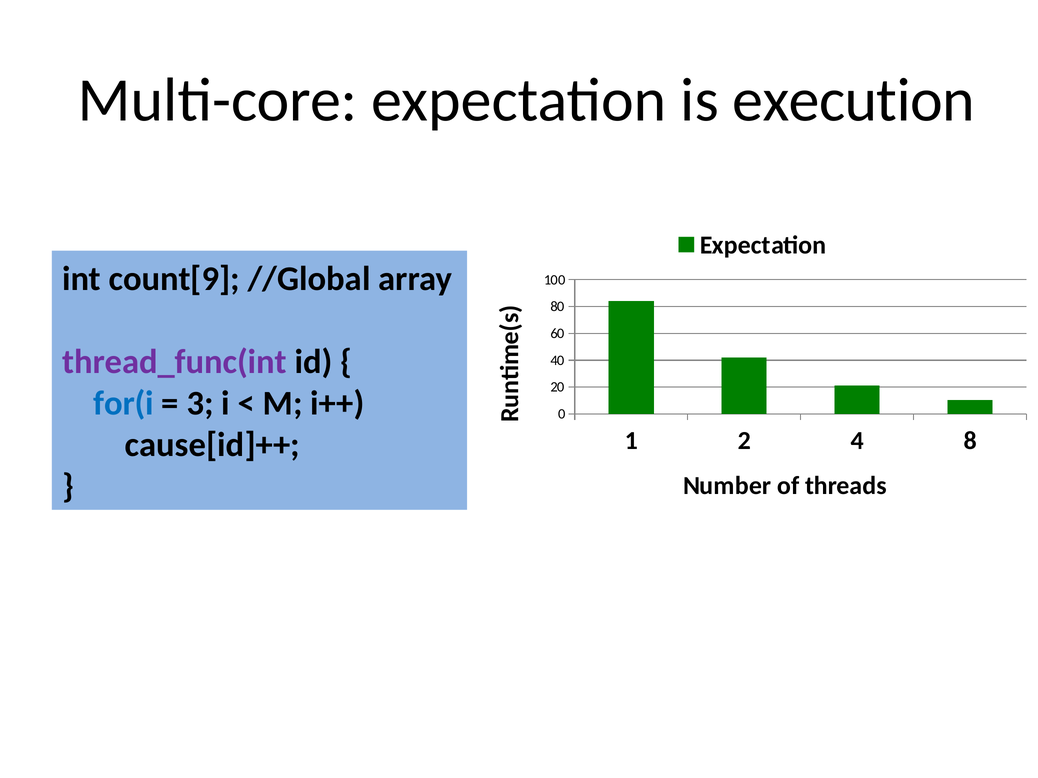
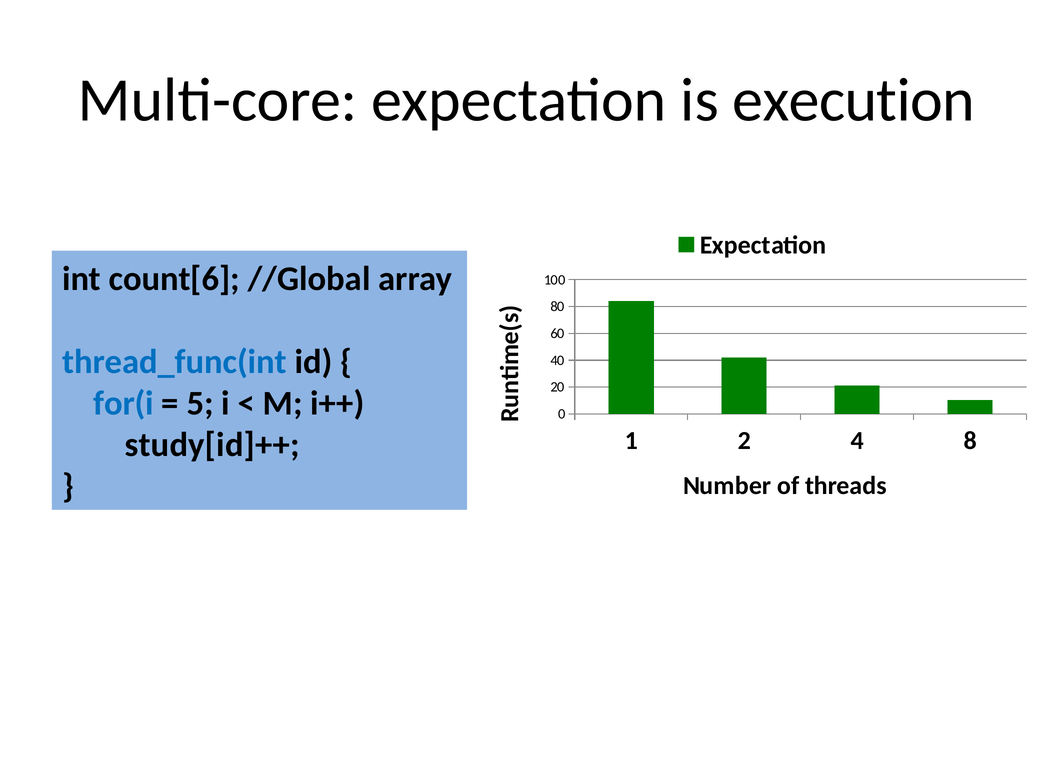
count[9: count[9 -> count[6
thread_func(int colour: purple -> blue
3: 3 -> 5
cause[id]++: cause[id]++ -> study[id]++
